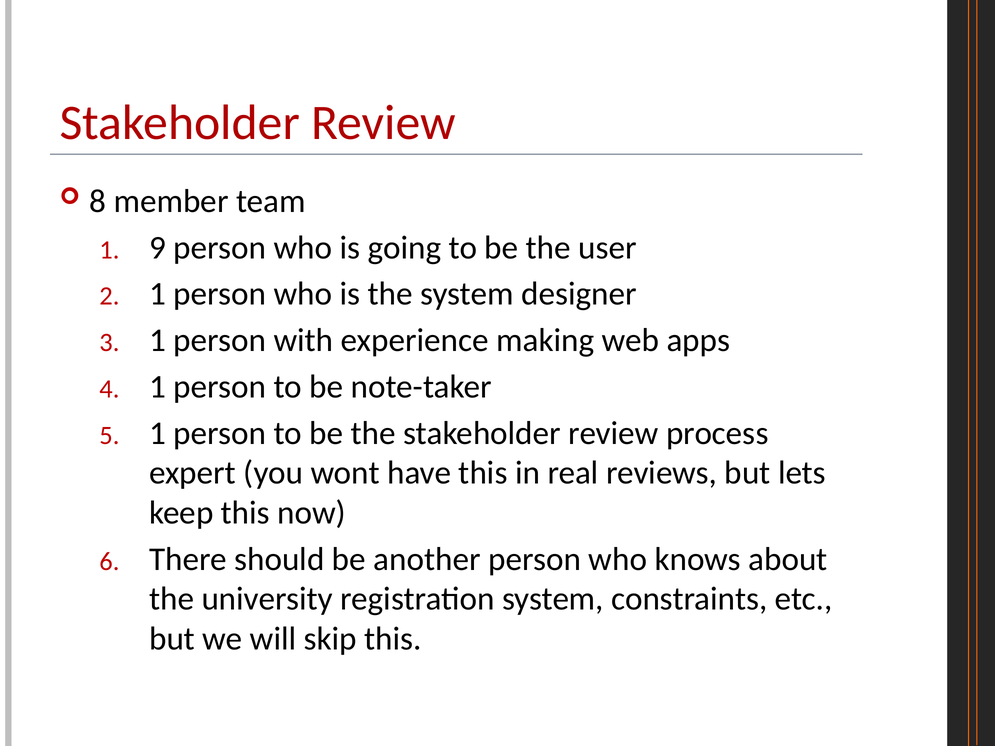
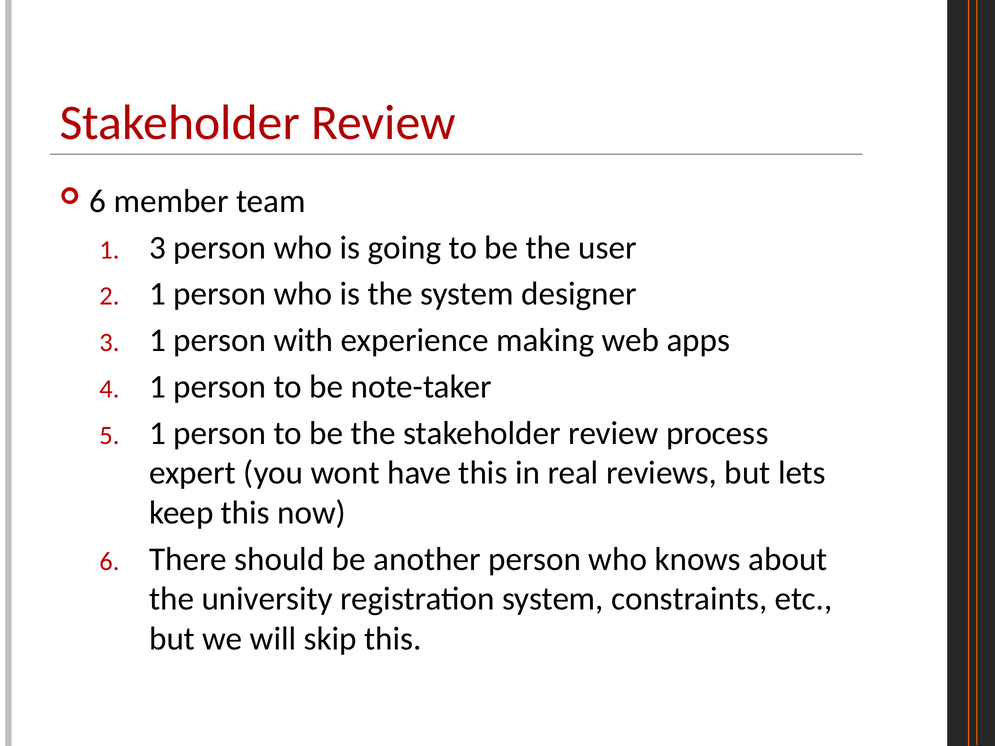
8 at (98, 201): 8 -> 6
1 9: 9 -> 3
